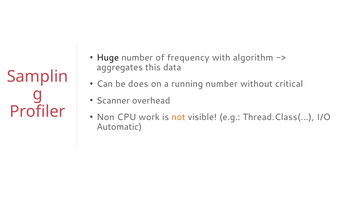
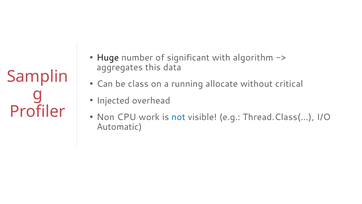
frequency: frequency -> significant
does: does -> class
running number: number -> allocate
Scanner: Scanner -> Injected
not colour: orange -> blue
